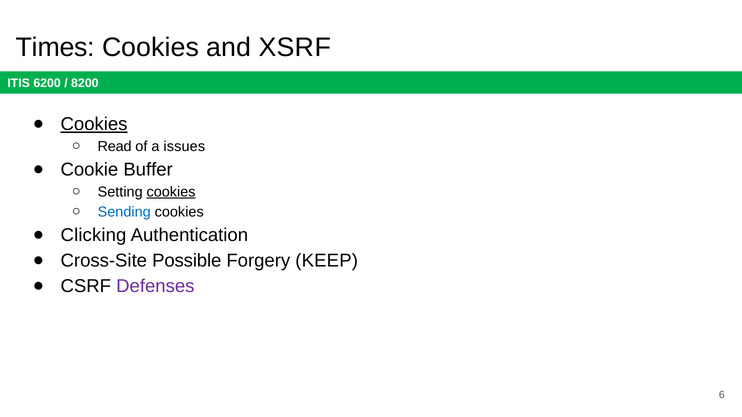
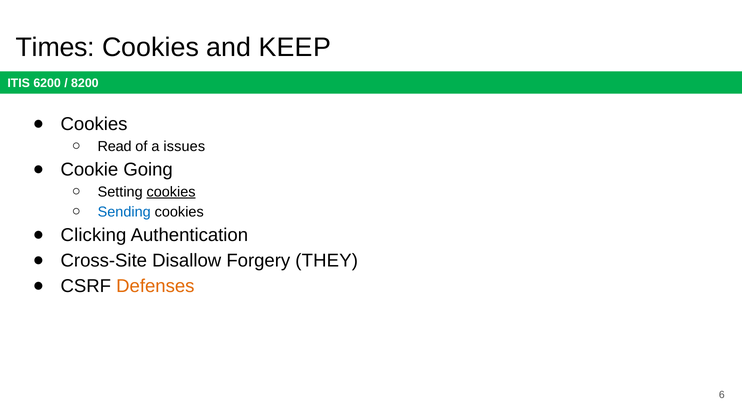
XSRF: XSRF -> KEEP
Cookies at (94, 124) underline: present -> none
Buffer: Buffer -> Going
Possible: Possible -> Disallow
KEEP: KEEP -> THEY
Defenses colour: purple -> orange
